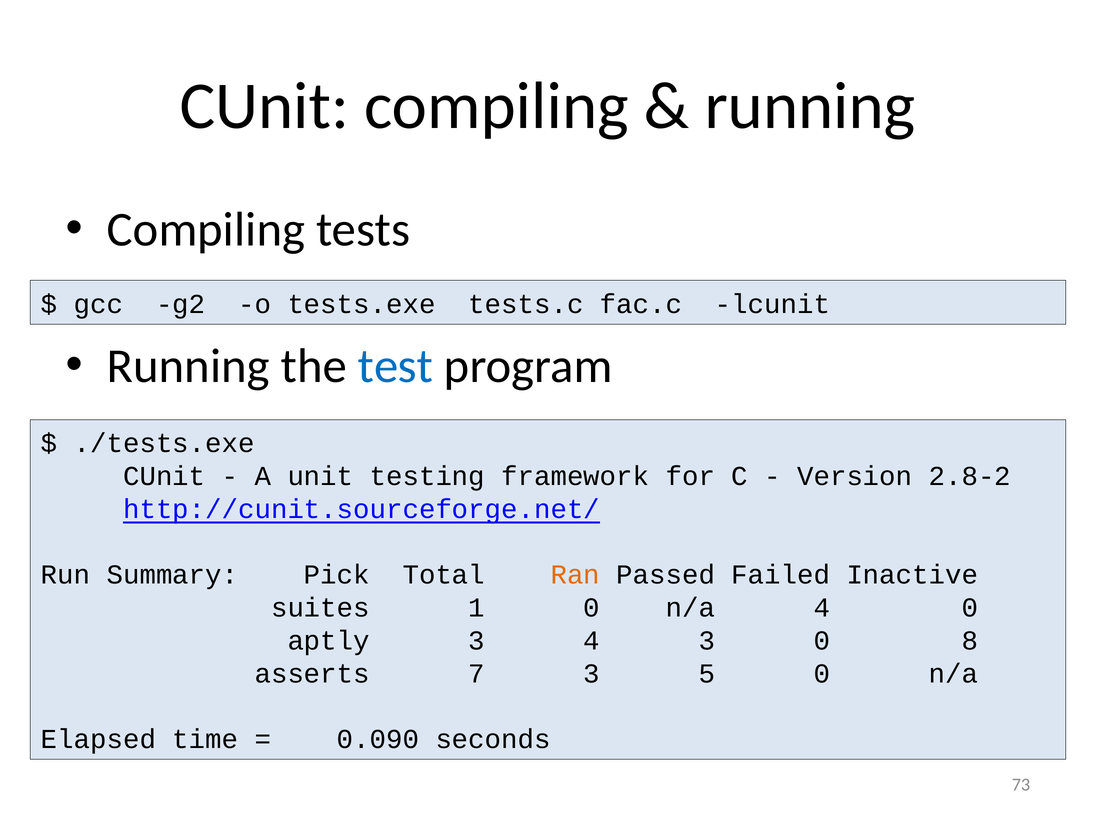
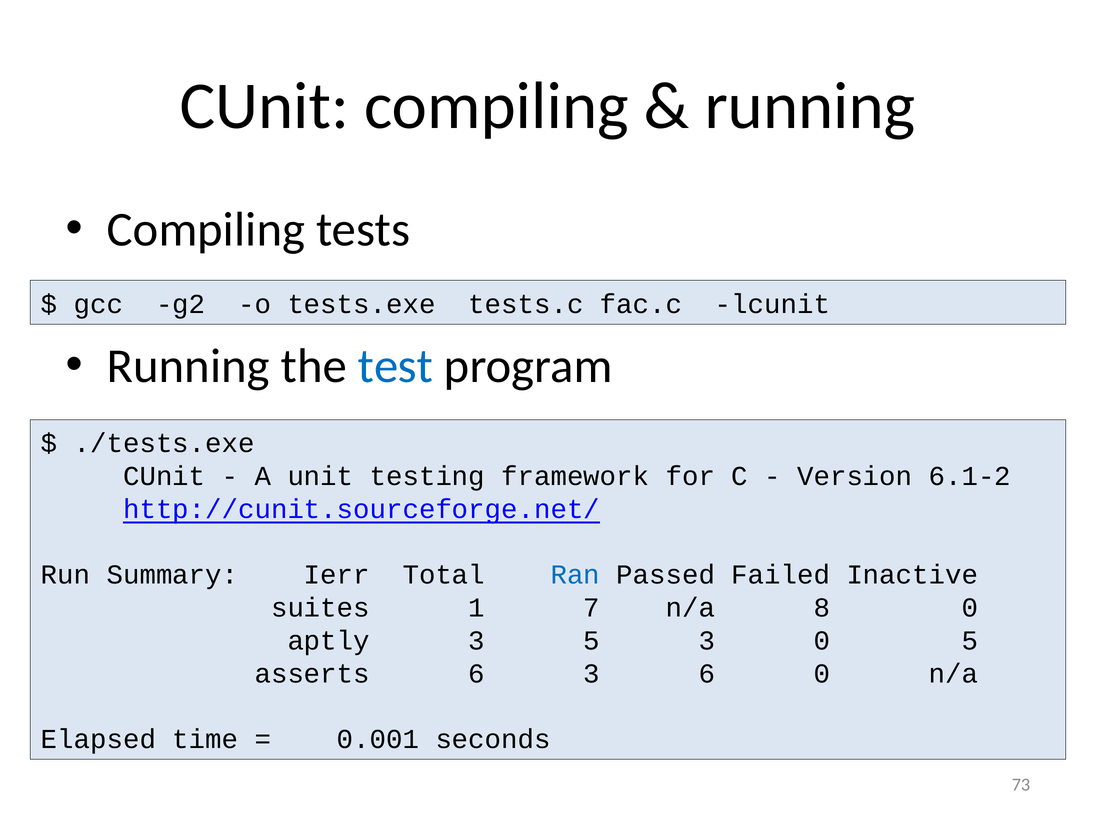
2.8-2: 2.8-2 -> 6.1-2
Pick: Pick -> Ierr
Ran colour: orange -> blue
1 0: 0 -> 7
n/a 4: 4 -> 8
3 4: 4 -> 5
0 8: 8 -> 5
asserts 7: 7 -> 6
3 5: 5 -> 6
0.090: 0.090 -> 0.001
